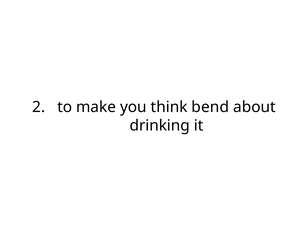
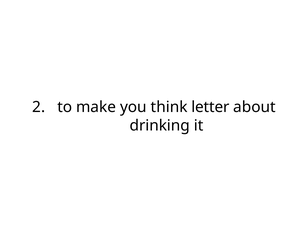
bend: bend -> letter
